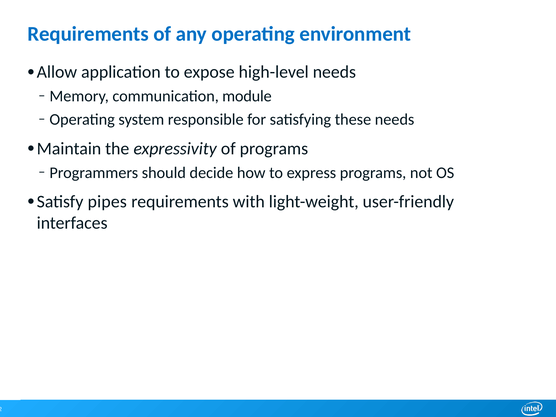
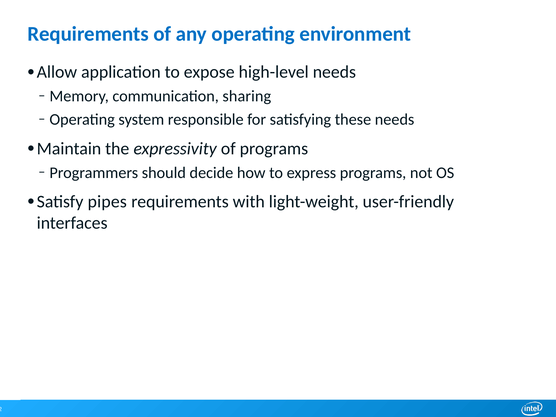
module: module -> sharing
